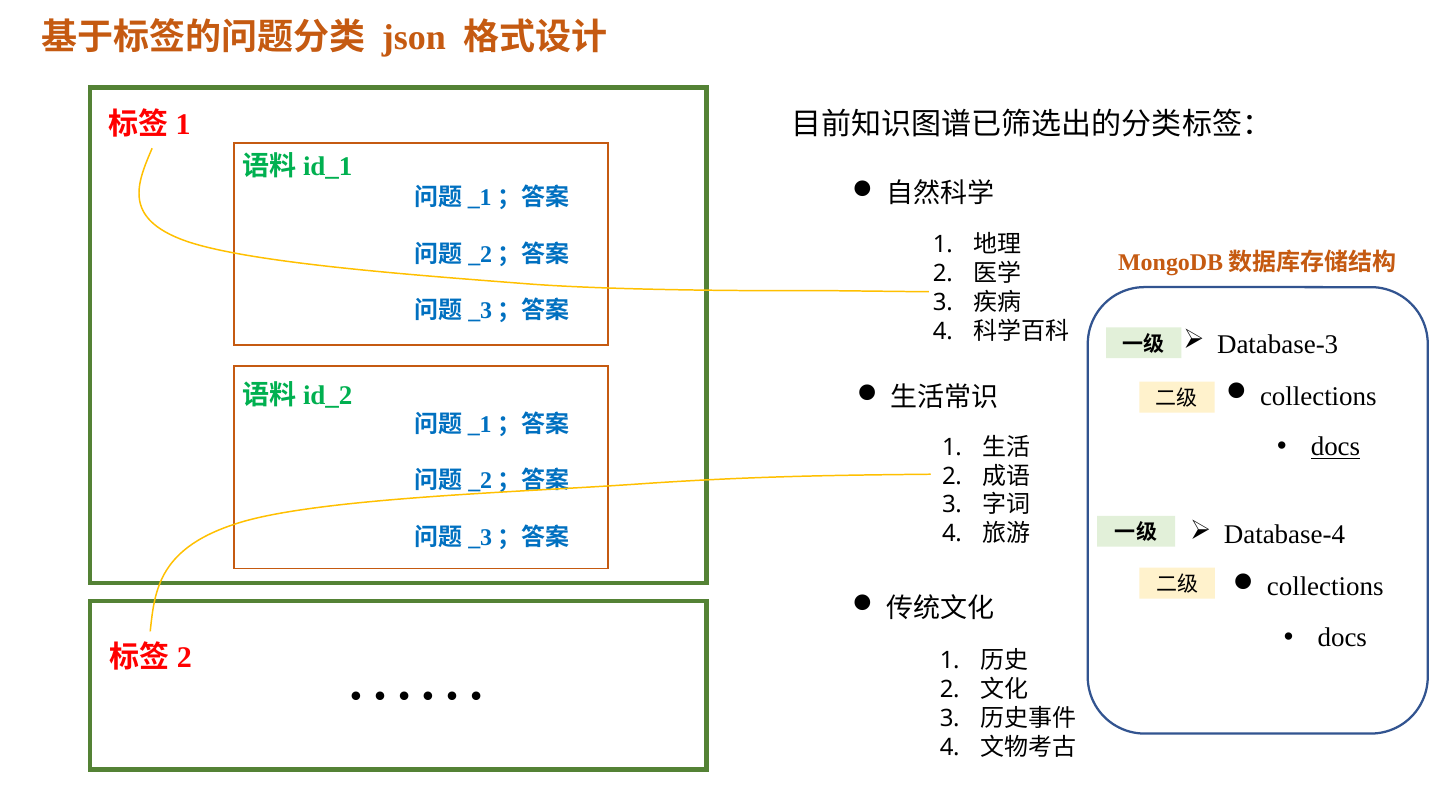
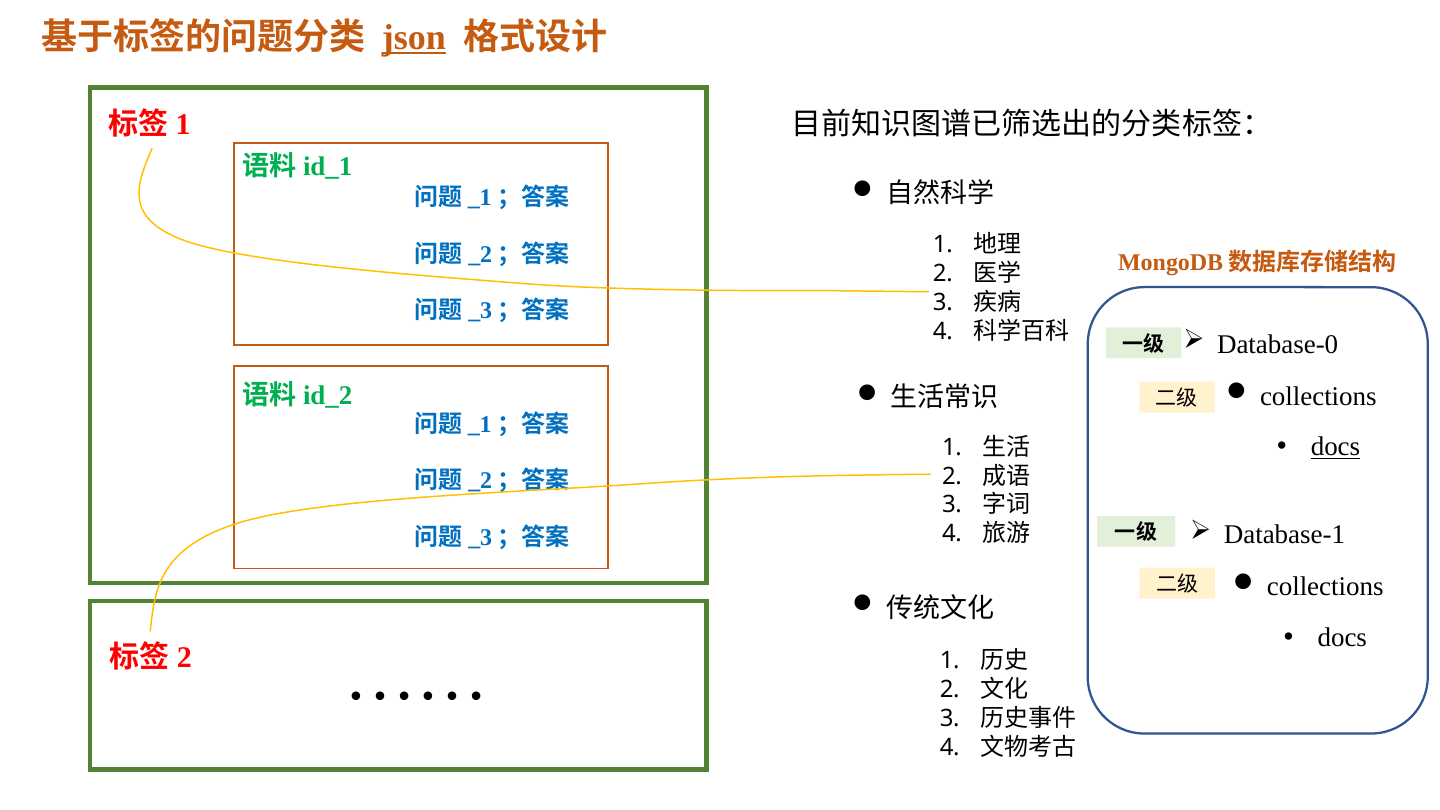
json underline: none -> present
Database-3: Database-3 -> Database-0
Database-4: Database-4 -> Database-1
